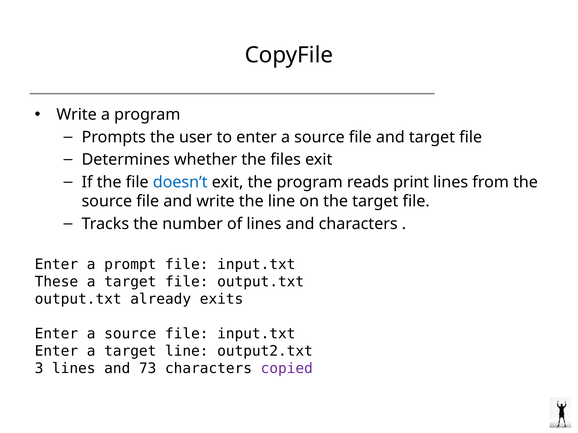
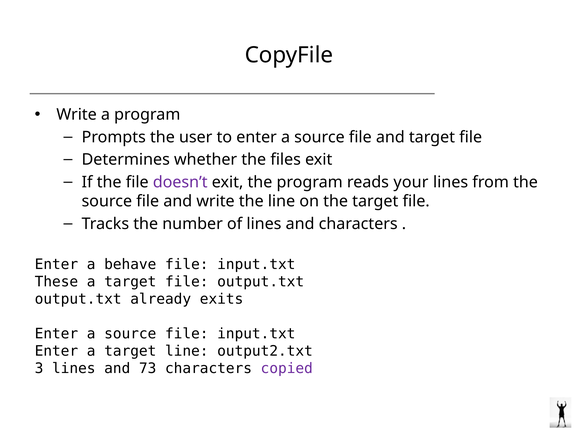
doesn’t colour: blue -> purple
print: print -> your
prompt: prompt -> behave
